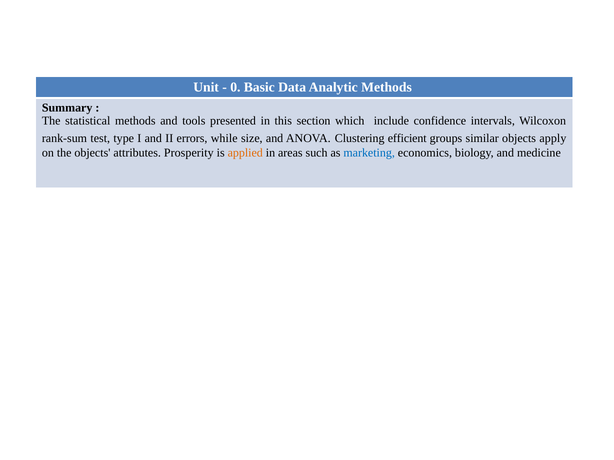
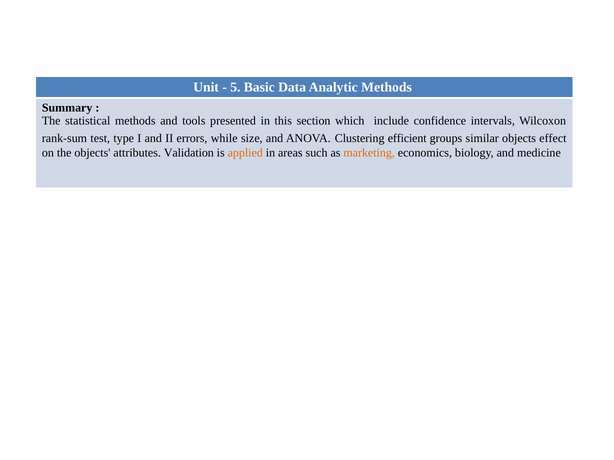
0: 0 -> 5
apply: apply -> effect
Prosperity: Prosperity -> Validation
marketing colour: blue -> orange
